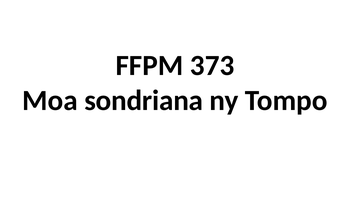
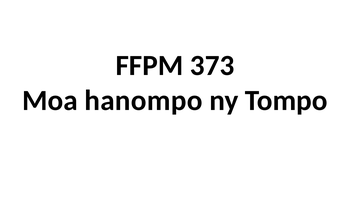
sondriana: sondriana -> hanompo
